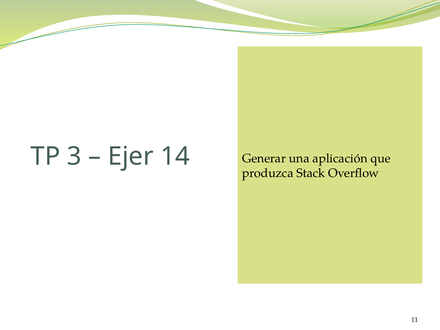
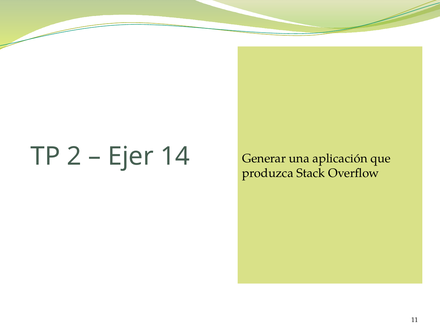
3: 3 -> 2
